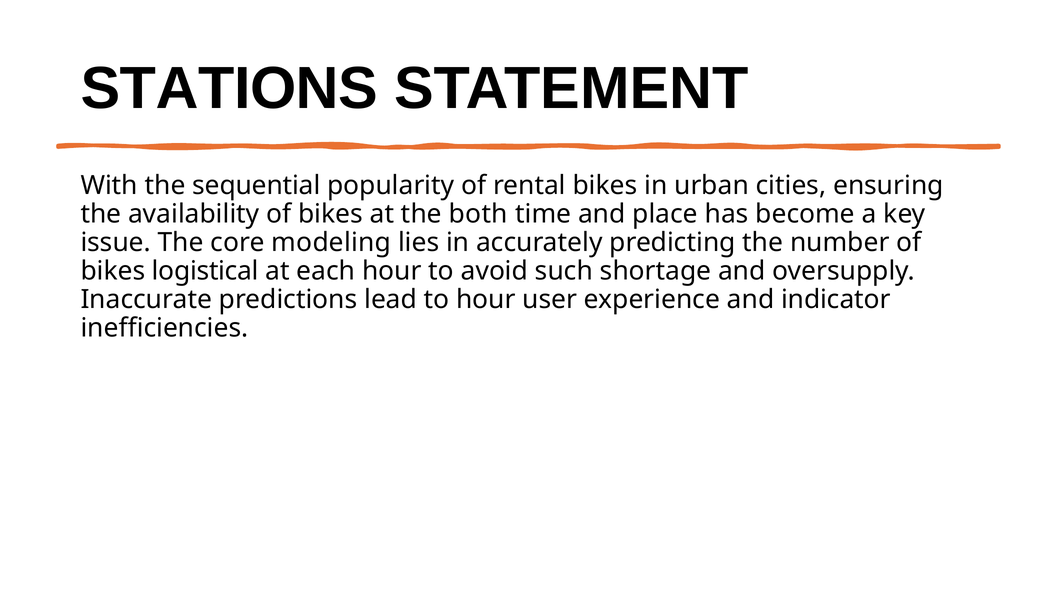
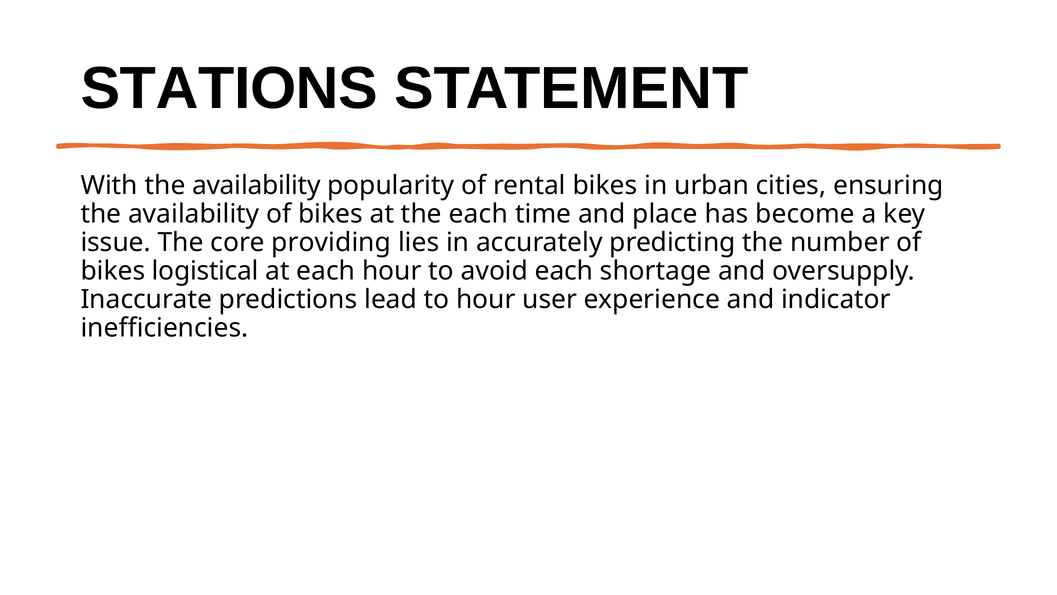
With the sequential: sequential -> availability
the both: both -> each
modeling: modeling -> providing
avoid such: such -> each
